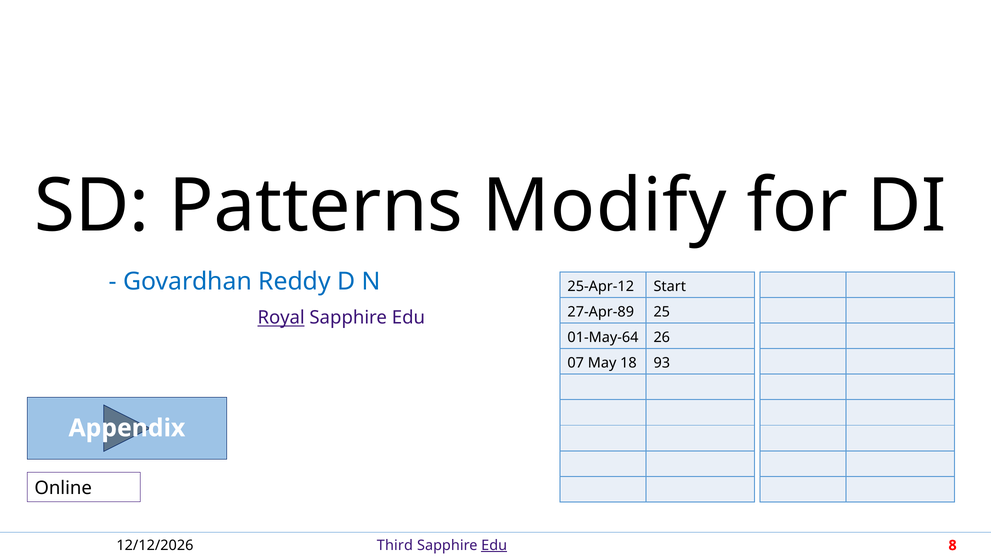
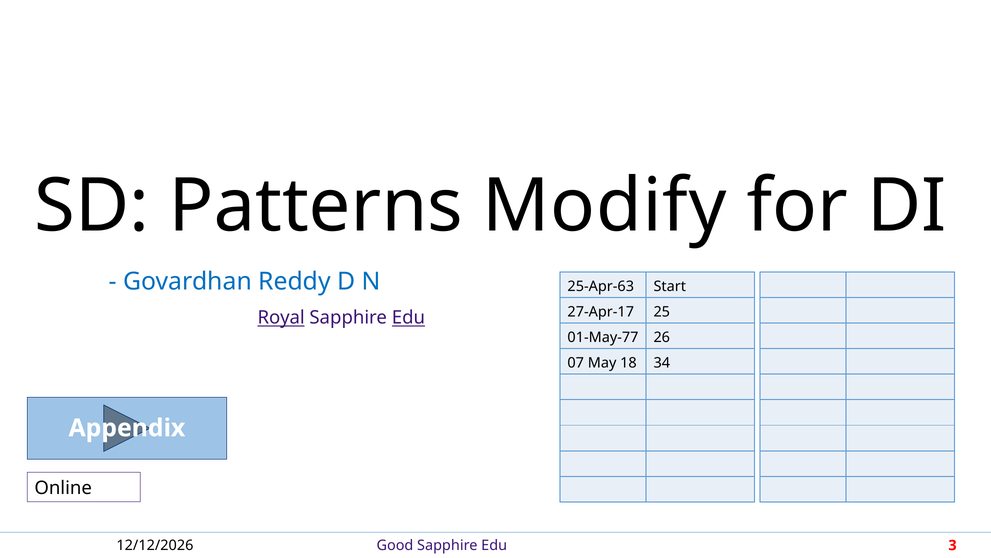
25-Apr-12: 25-Apr-12 -> 25-Apr-63
27-Apr-89: 27-Apr-89 -> 27-Apr-17
Edu at (408, 318) underline: none -> present
01-May-64: 01-May-64 -> 01-May-77
93: 93 -> 34
Third: Third -> Good
Edu at (494, 545) underline: present -> none
8: 8 -> 3
